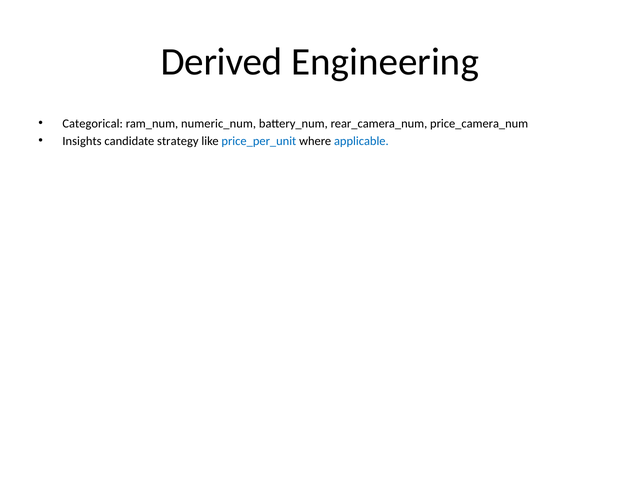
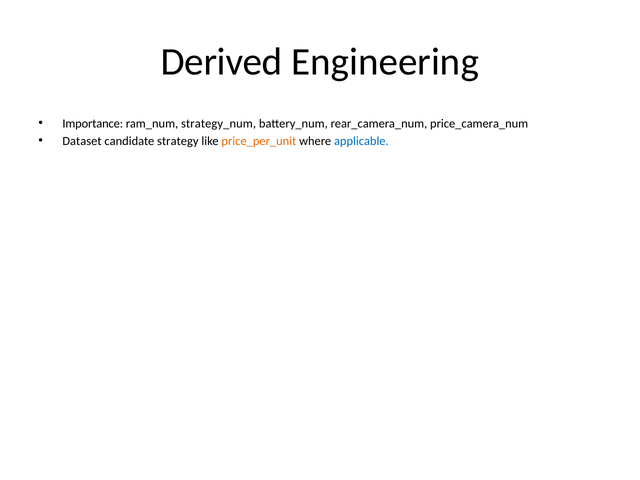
Categorical: Categorical -> Importance
numeric_num: numeric_num -> strategy_num
Insights: Insights -> Dataset
price_per_unit colour: blue -> orange
